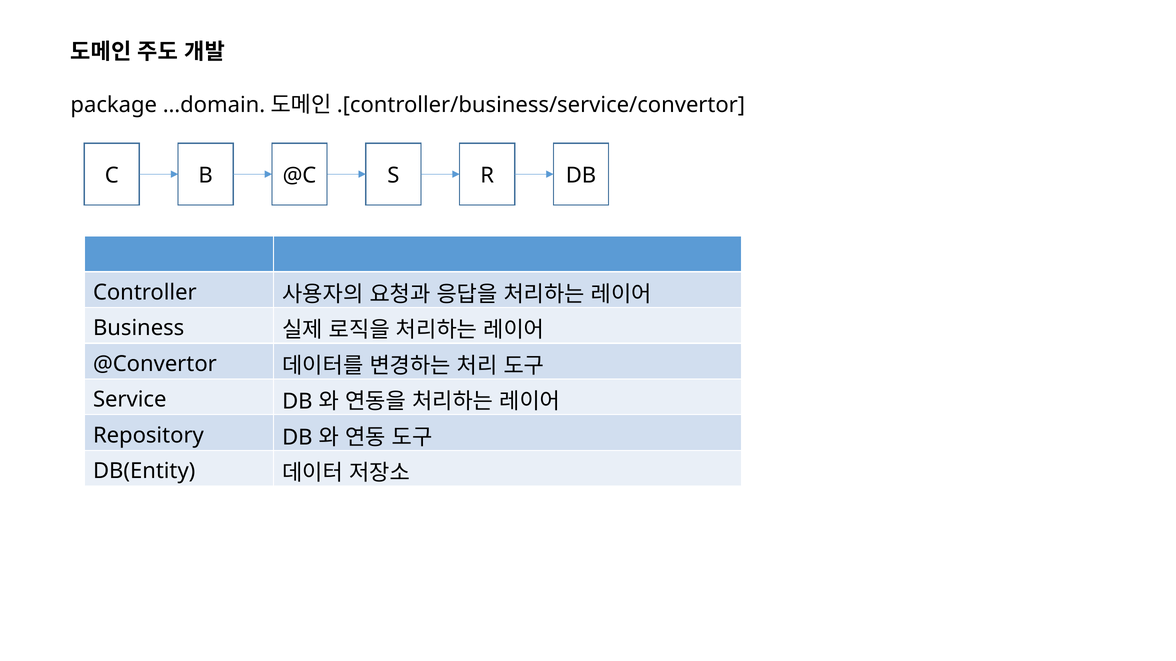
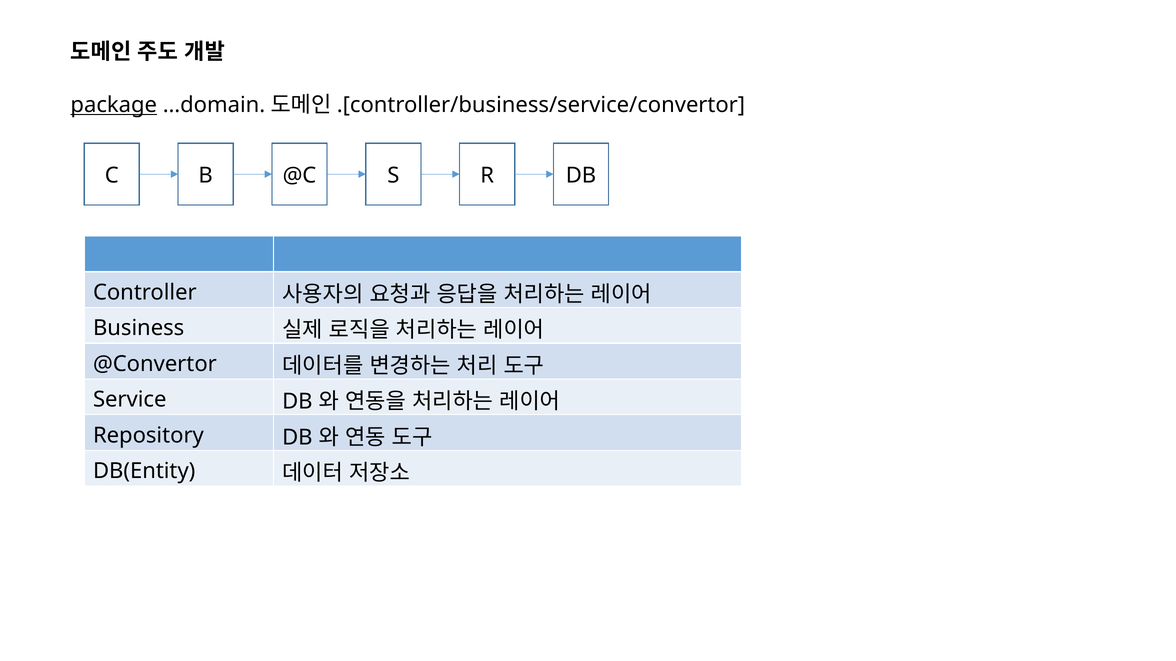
package underline: none -> present
